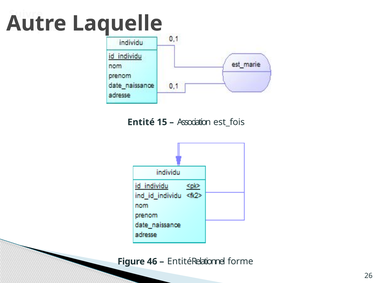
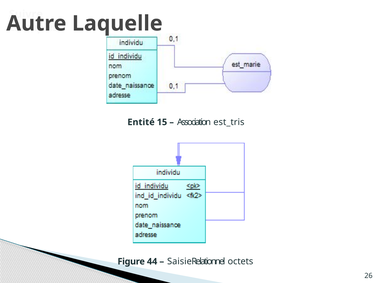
est_fois: est_fois -> est_tris
46: 46 -> 44
Entité at (180, 262): Entité -> Saisie
forme: forme -> octets
